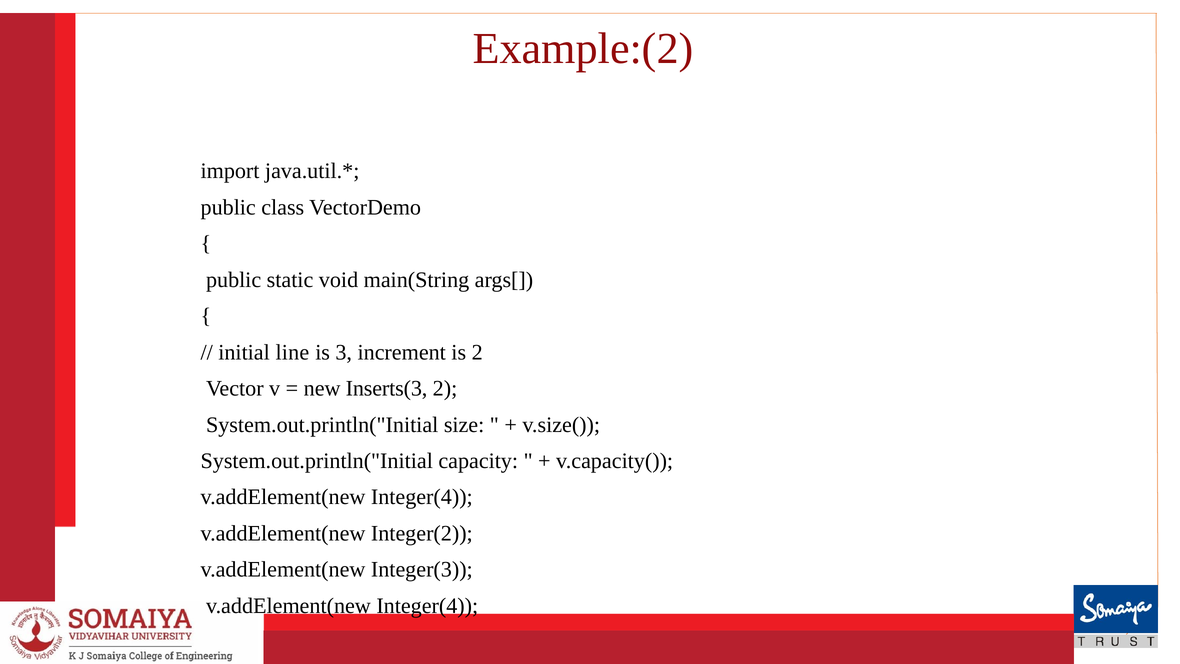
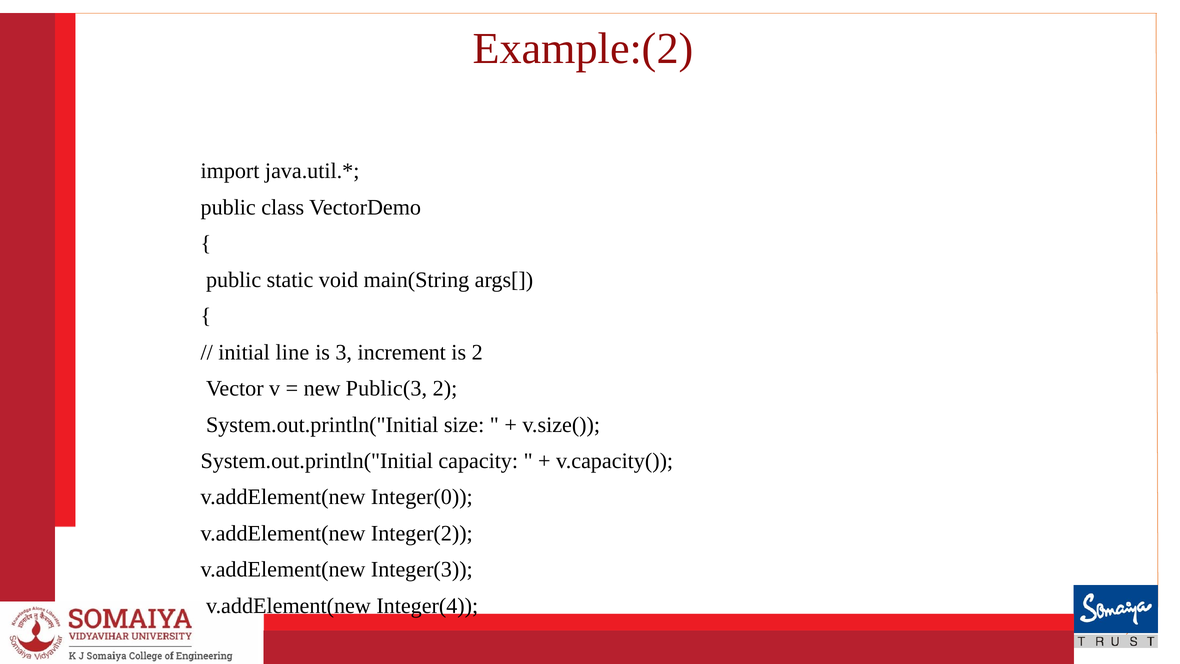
Inserts(3: Inserts(3 -> Public(3
Integer(4 at (422, 497): Integer(4 -> Integer(0
